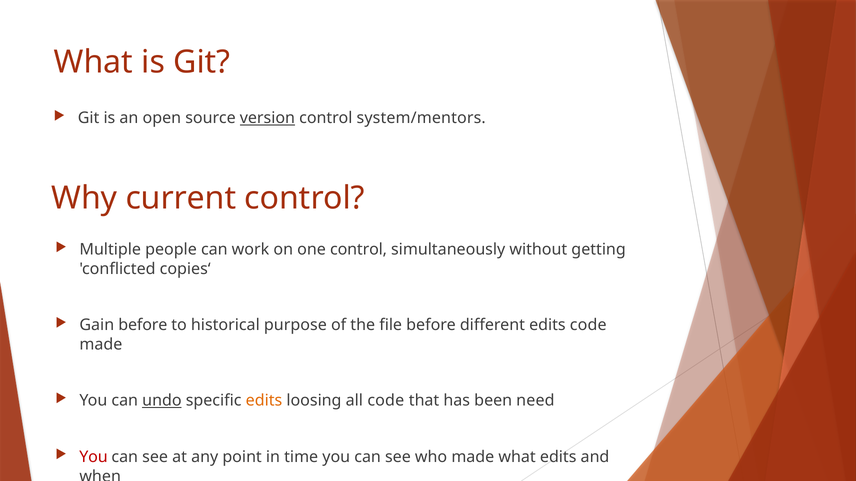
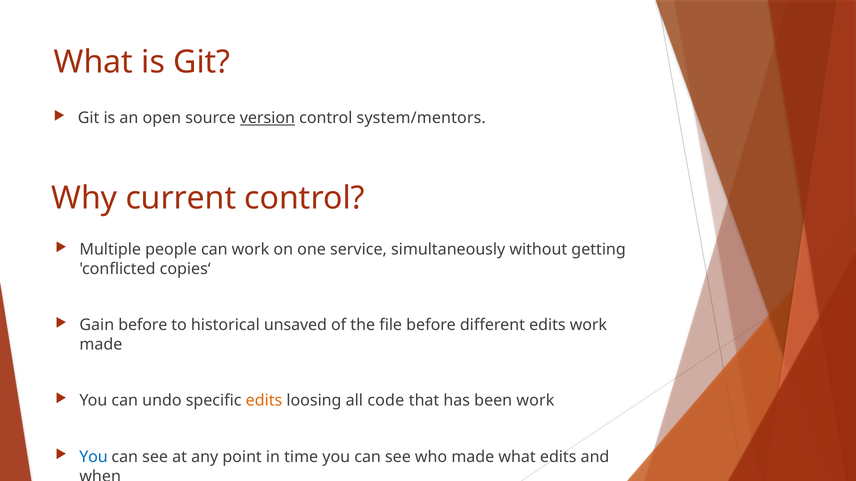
one control: control -> service
purpose: purpose -> unsaved
edits code: code -> work
undo underline: present -> none
been need: need -> work
You at (93, 457) colour: red -> blue
